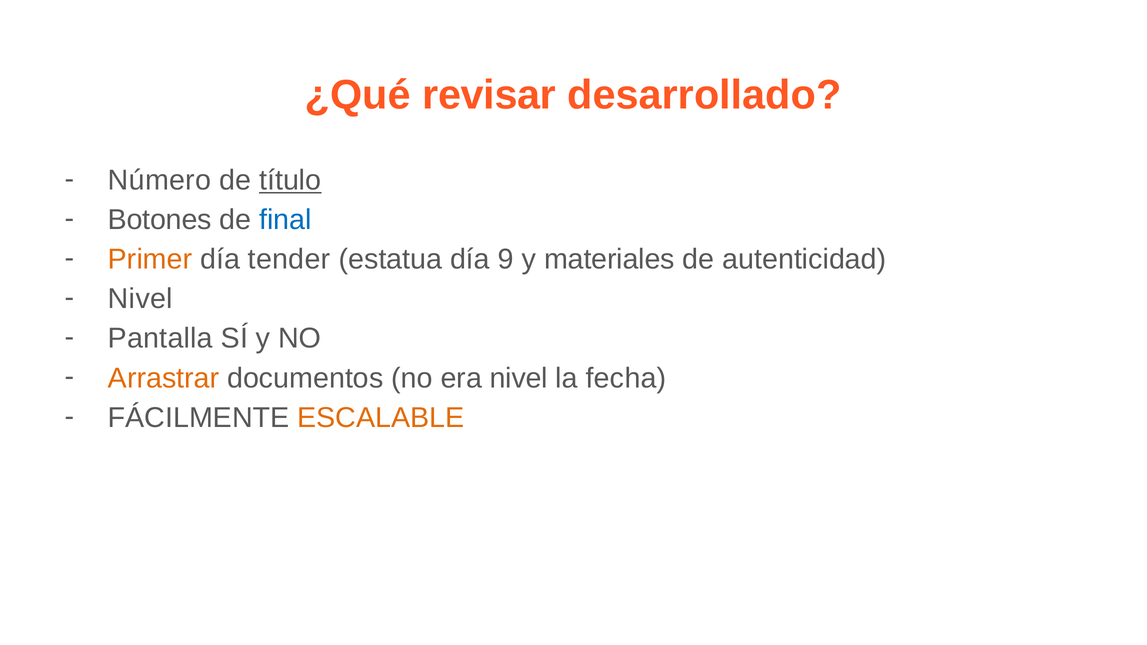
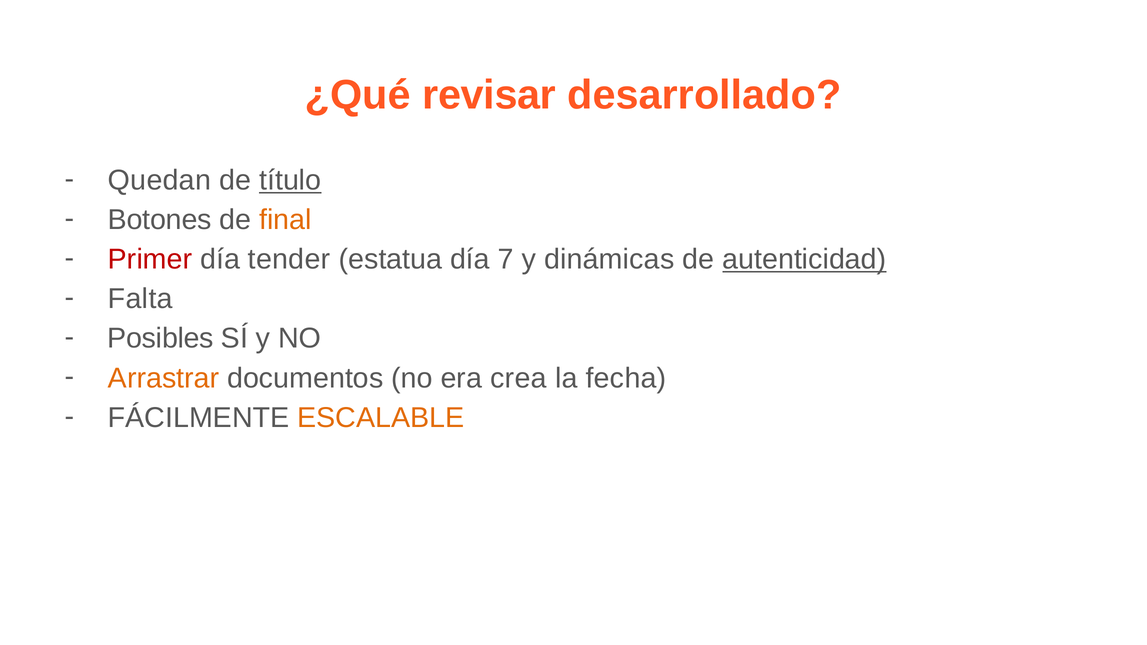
Número: Número -> Quedan
final colour: blue -> orange
Primer colour: orange -> red
9: 9 -> 7
materiales: materiales -> dinámicas
autenticidad underline: none -> present
Nivel at (140, 299): Nivel -> Falta
Pantalla: Pantalla -> Posibles
era nivel: nivel -> crea
